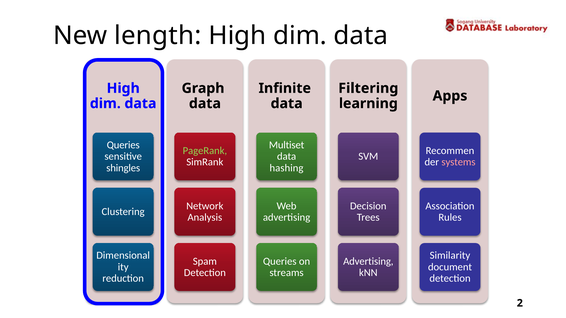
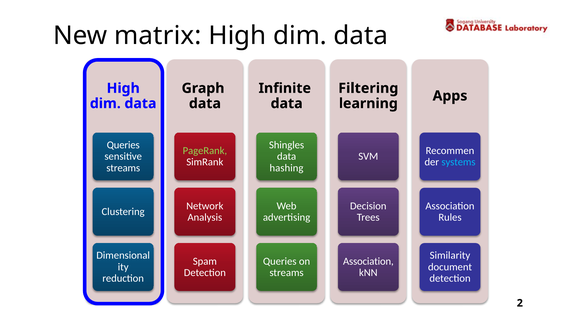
length: length -> matrix
Multiset: Multiset -> Shingles
systems colour: pink -> light blue
shingles at (123, 168): shingles -> streams
Advertising at (368, 262): Advertising -> Association
